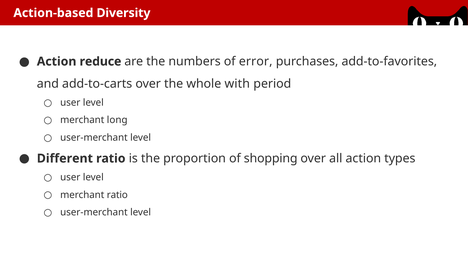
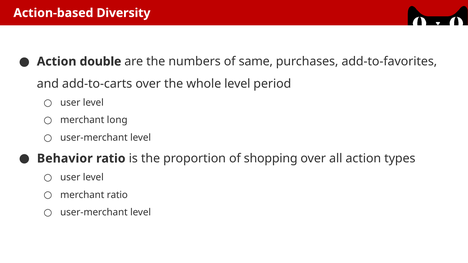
reduce: reduce -> double
error: error -> same
whole with: with -> level
Different: Different -> Behavior
